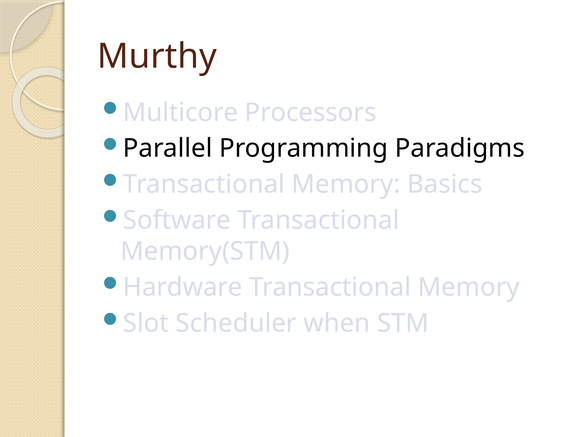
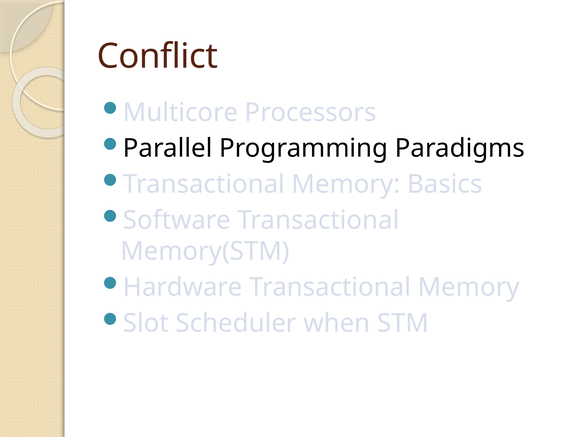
Murthy: Murthy -> Conflict
